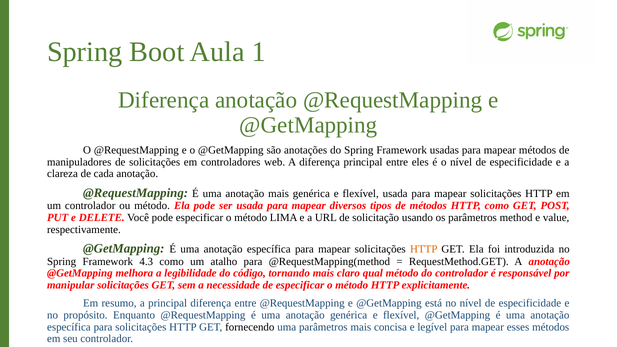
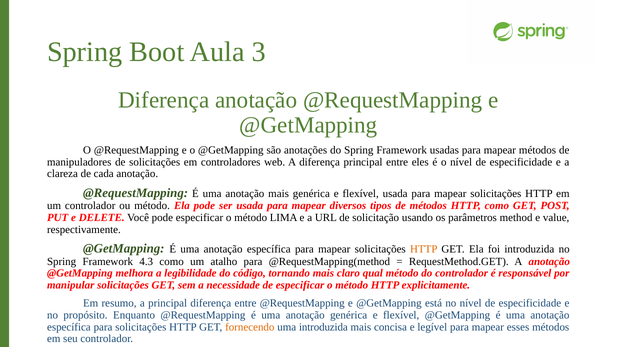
1: 1 -> 3
fornecendo colour: black -> orange
uma parâmetros: parâmetros -> introduzida
